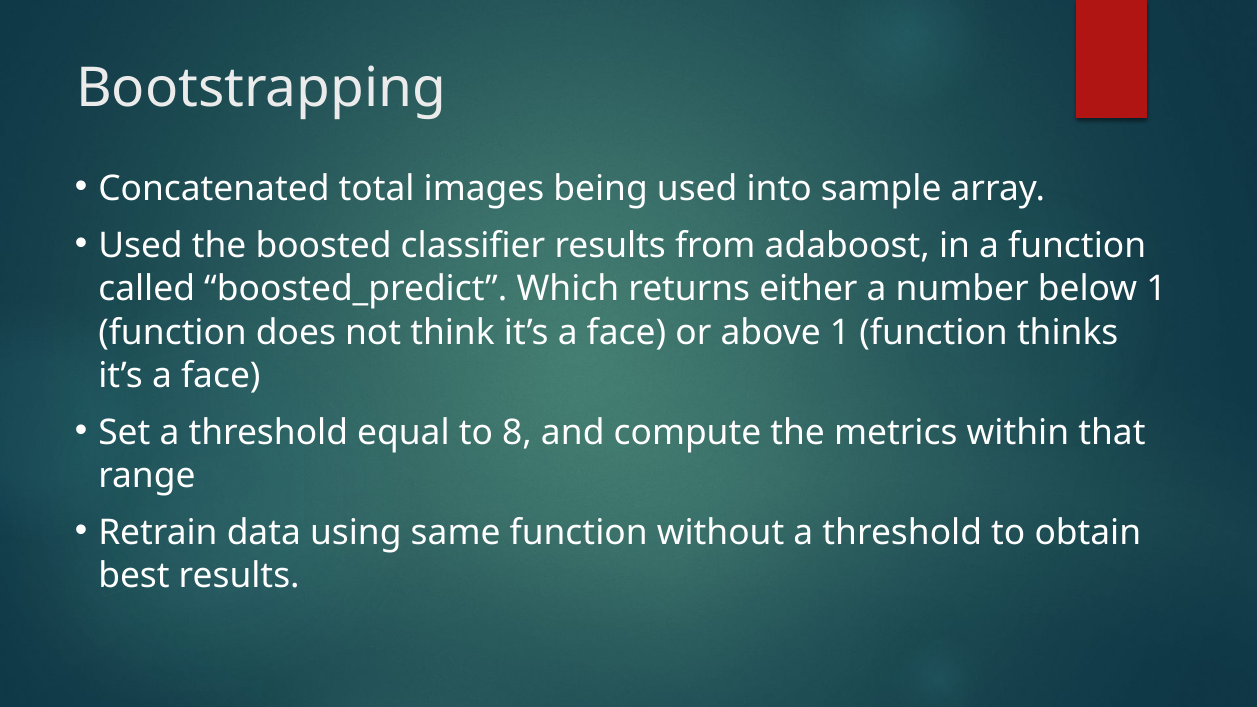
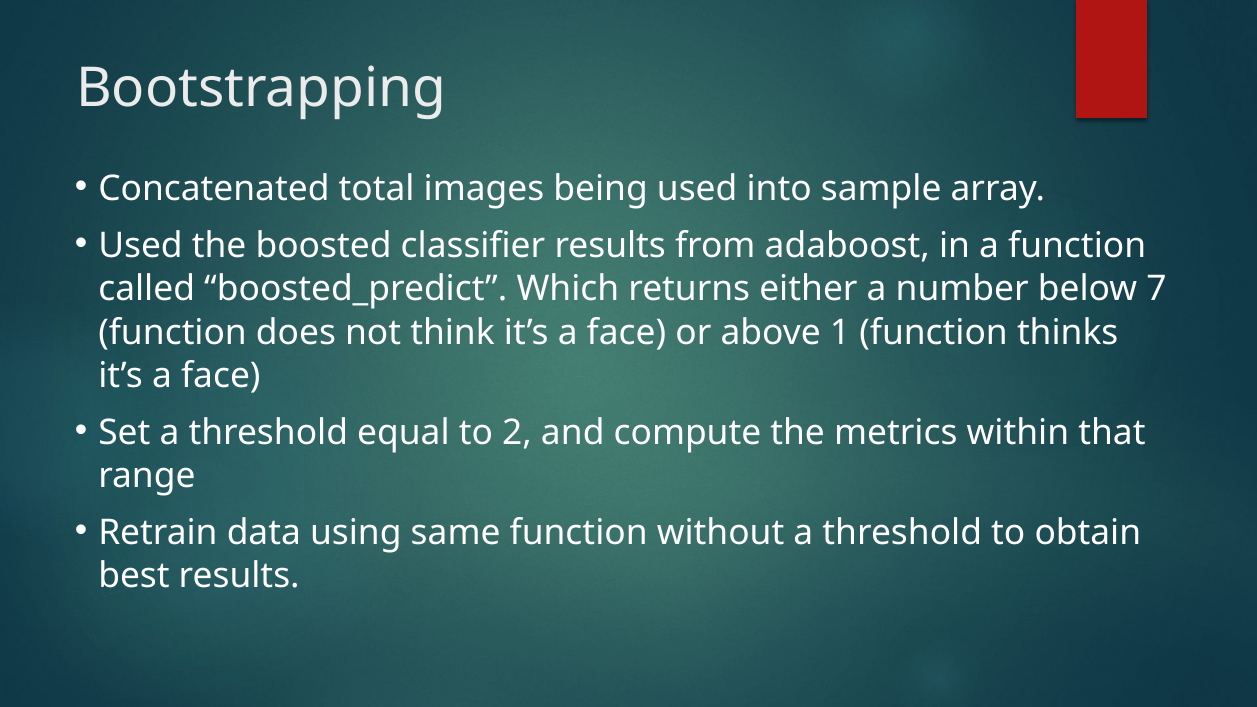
below 1: 1 -> 7
8: 8 -> 2
